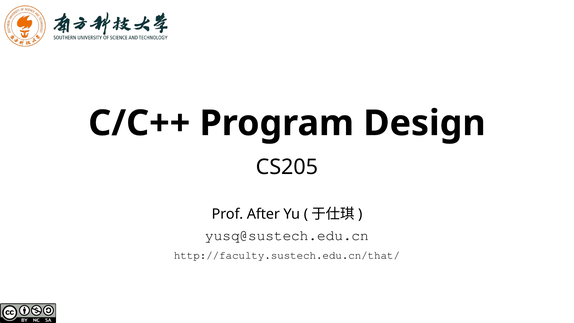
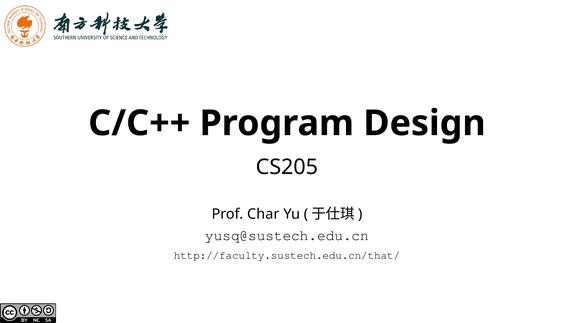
After: After -> Char
